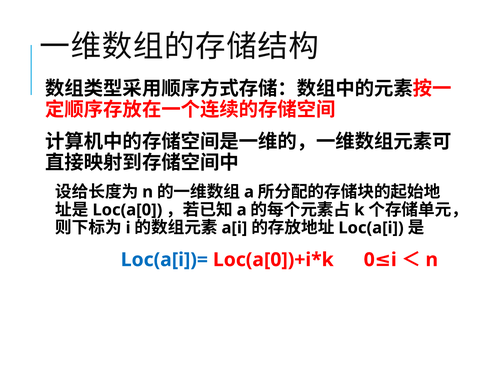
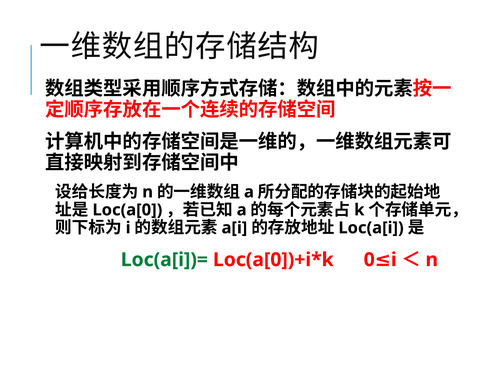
Loc(a[i])= colour: blue -> green
